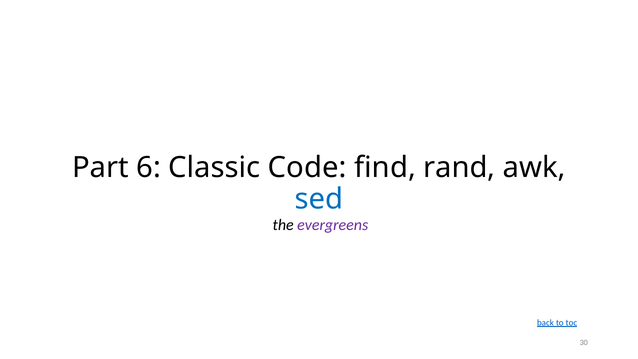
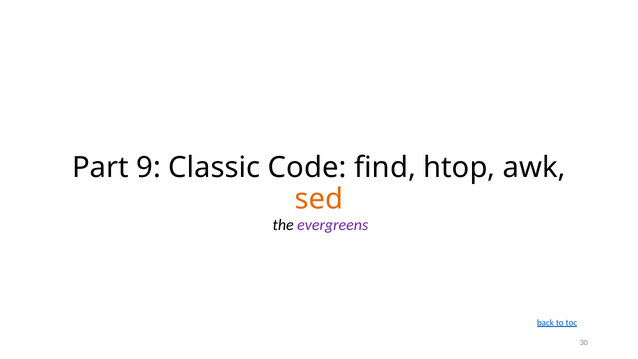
6: 6 -> 9
rand: rand -> htop
sed colour: blue -> orange
